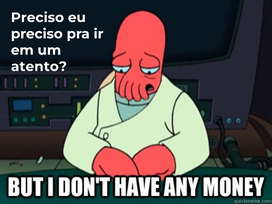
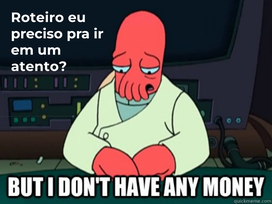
Preciso at (37, 18): Preciso -> Roteiro
